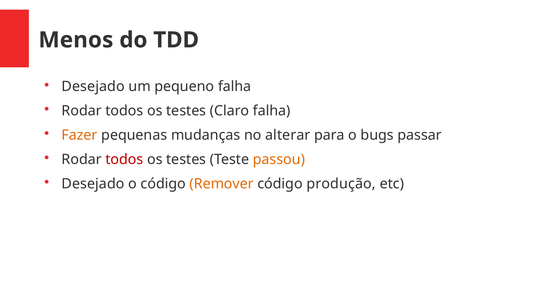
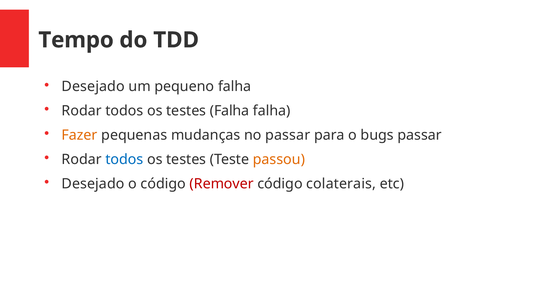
Menos: Menos -> Tempo
testes Claro: Claro -> Falha
no alterar: alterar -> passar
todos at (124, 159) colour: red -> blue
Remover colour: orange -> red
produção: produção -> colaterais
